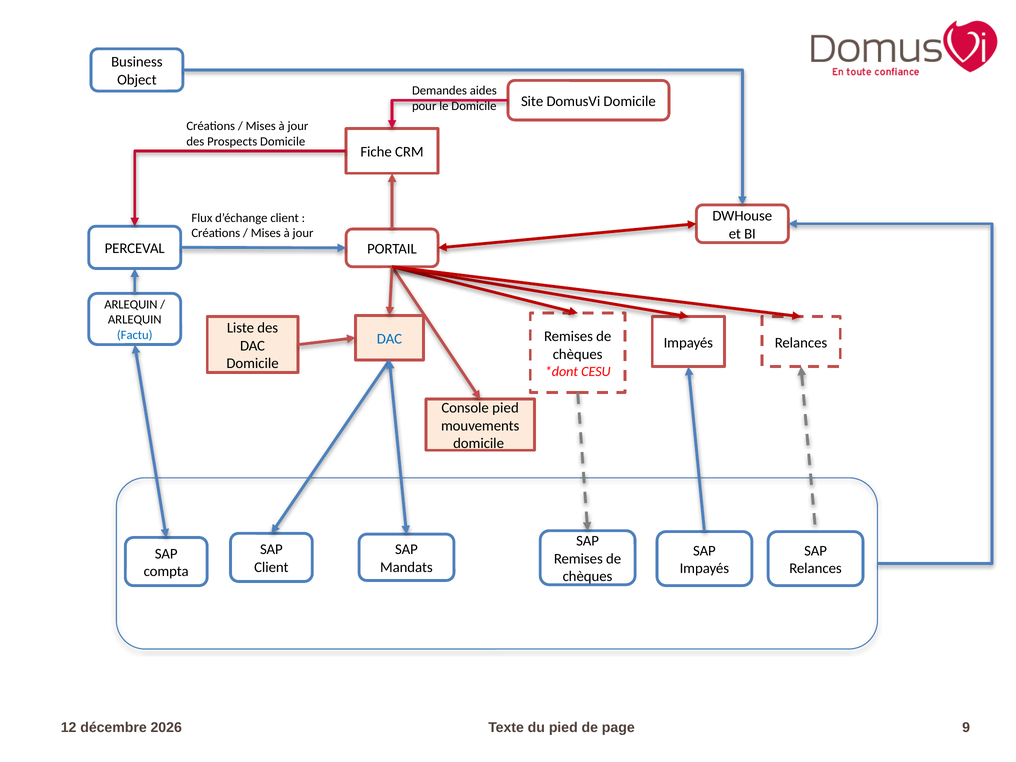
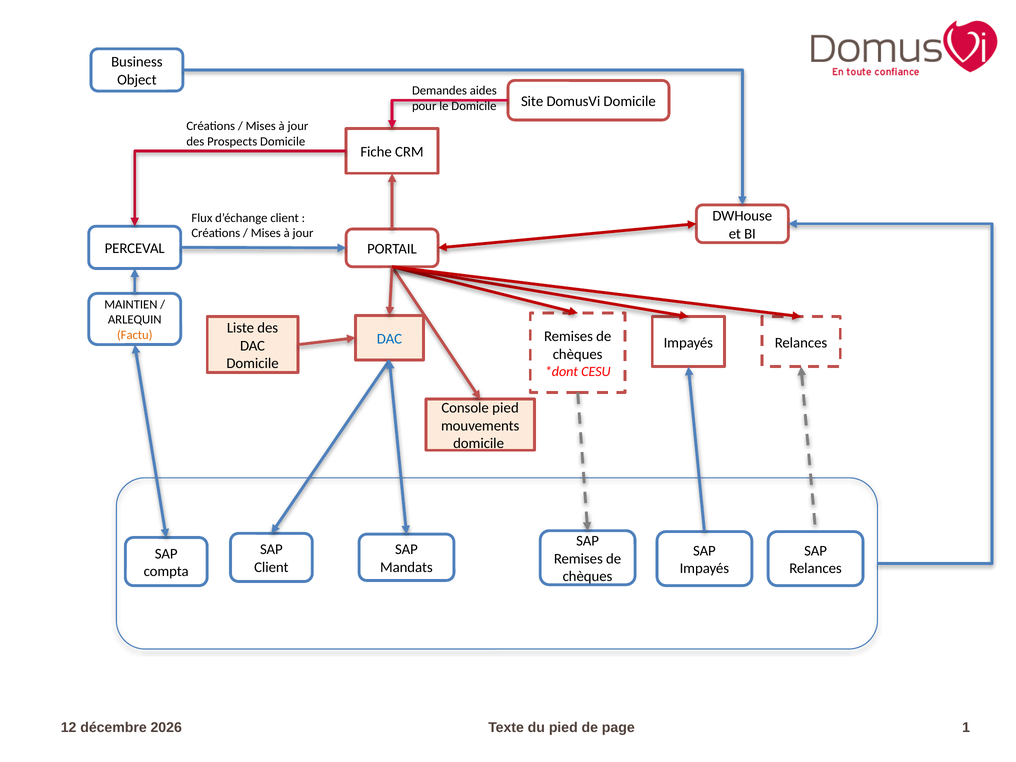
ARLEQUIN at (131, 305): ARLEQUIN -> MAINTIEN
Factu colour: blue -> orange
9: 9 -> 1
